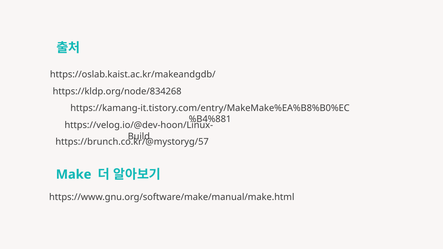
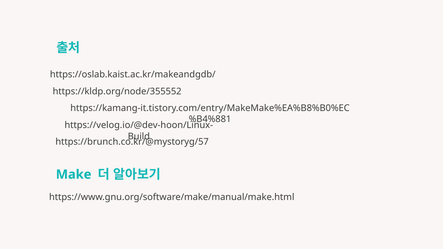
https://kldp.org/node/834268: https://kldp.org/node/834268 -> https://kldp.org/node/355552
